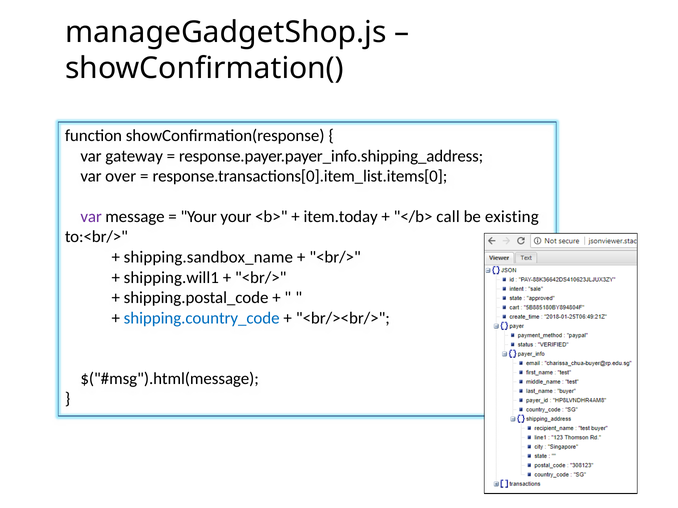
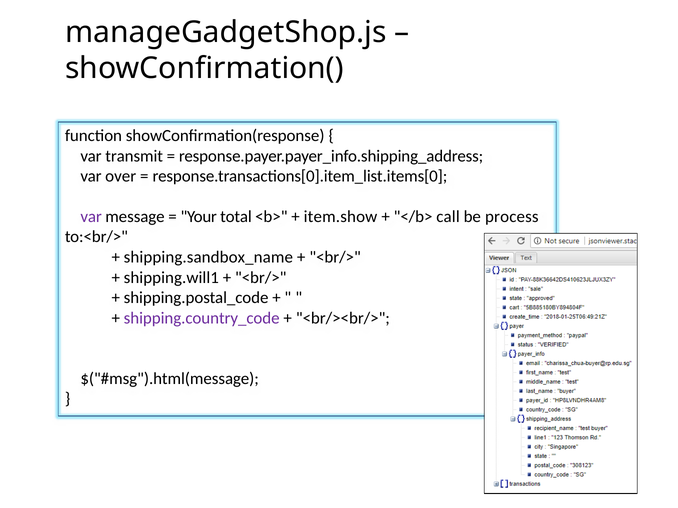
gateway: gateway -> transmit
Your your: your -> total
item.today: item.today -> item.show
existing: existing -> process
shipping.country_code colour: blue -> purple
